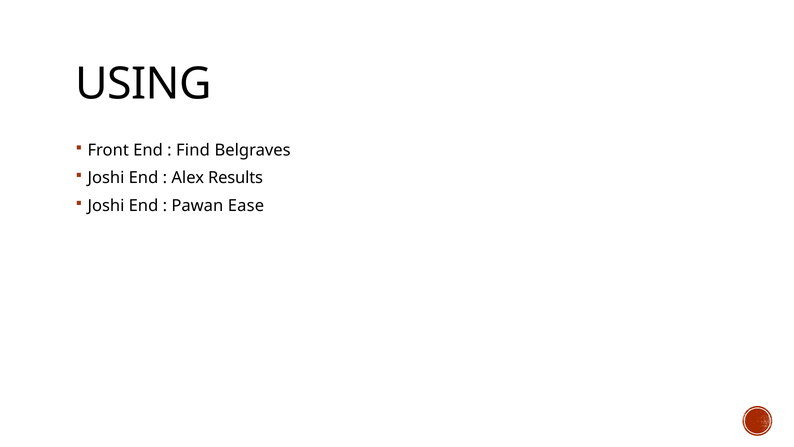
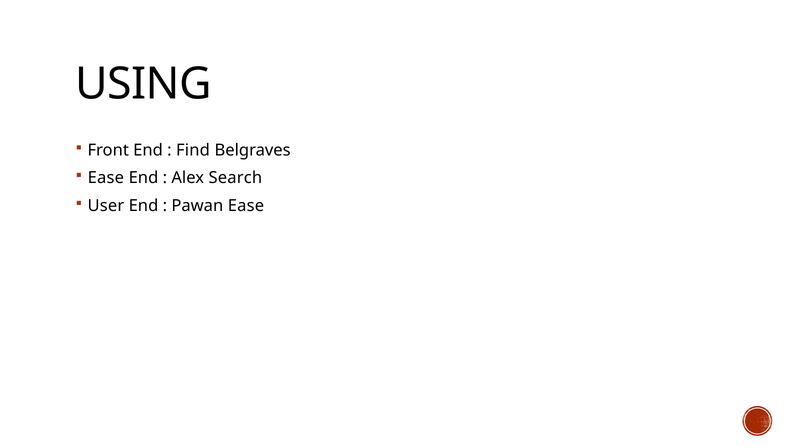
Joshi at (106, 178): Joshi -> Ease
Results: Results -> Search
Joshi at (106, 206): Joshi -> User
